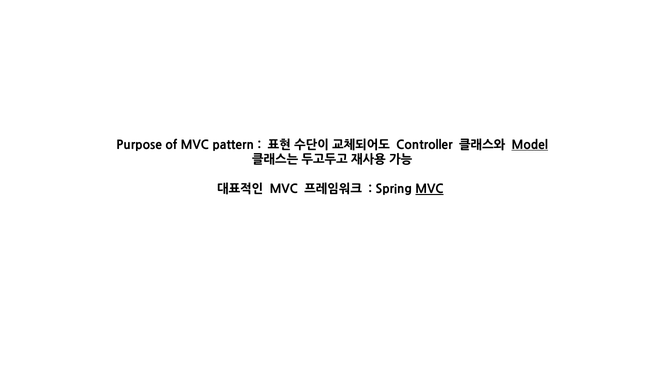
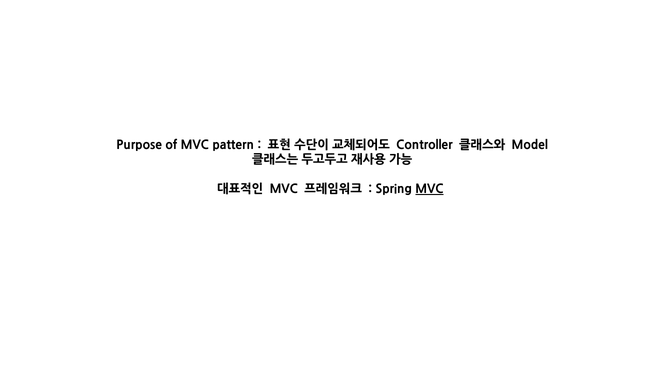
Model underline: present -> none
